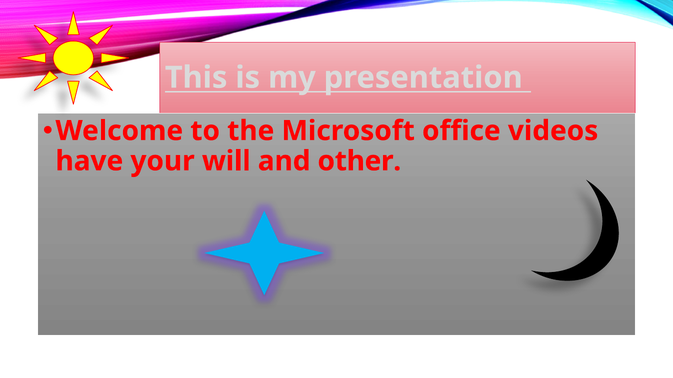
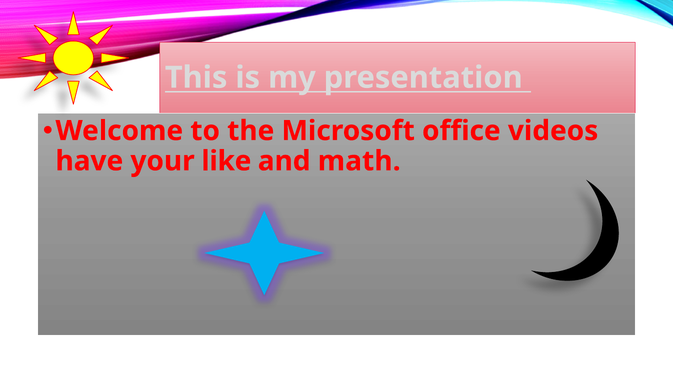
will: will -> like
other: other -> math
